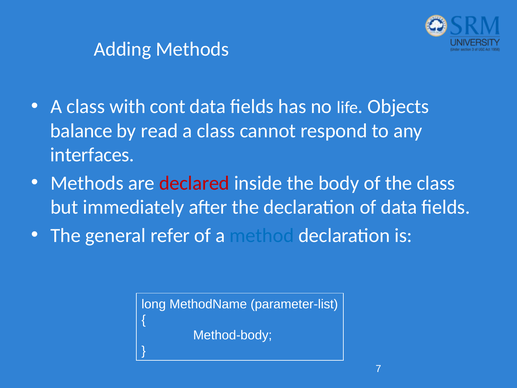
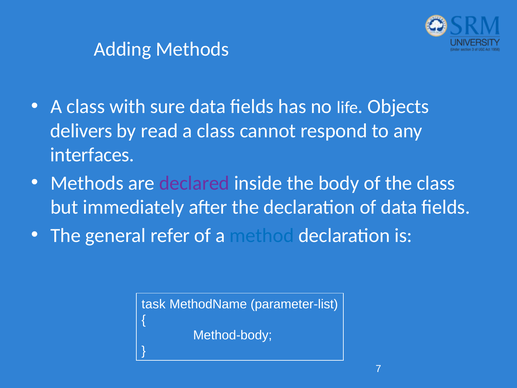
cont: cont -> sure
balance: balance -> delivers
declared colour: red -> purple
long: long -> task
